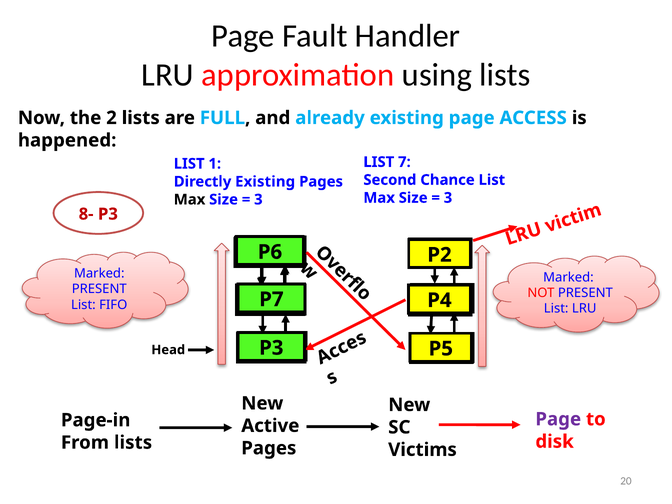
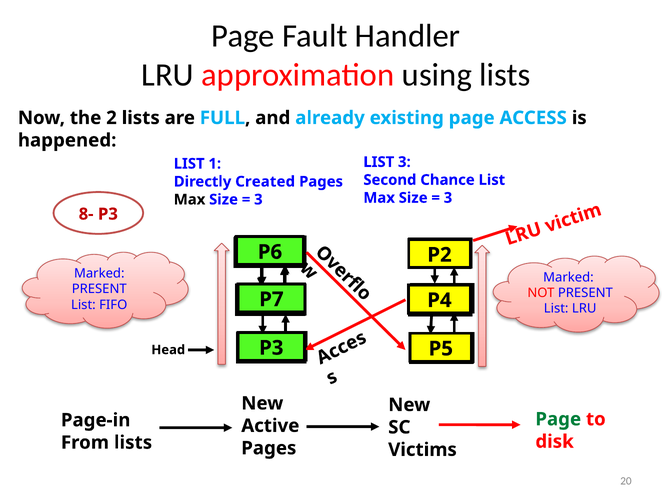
LIST 7: 7 -> 3
Directly Existing: Existing -> Created
Page at (558, 419) colour: purple -> green
